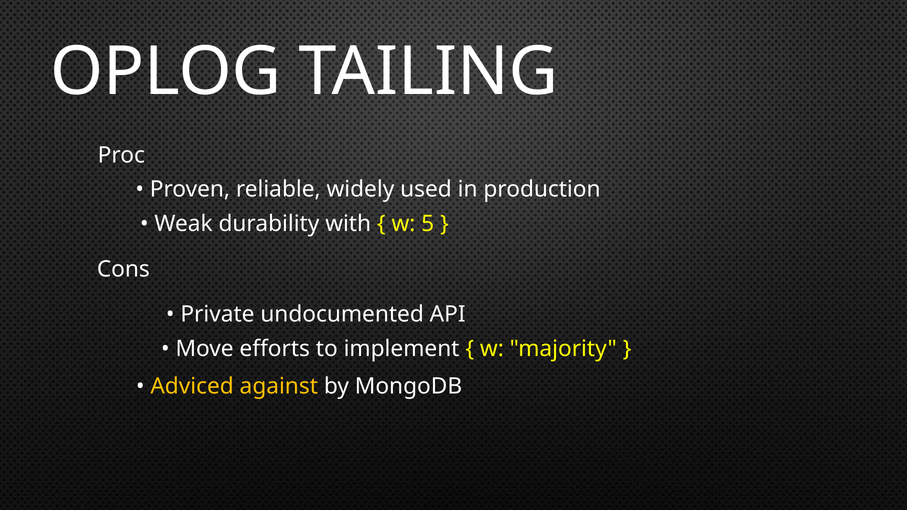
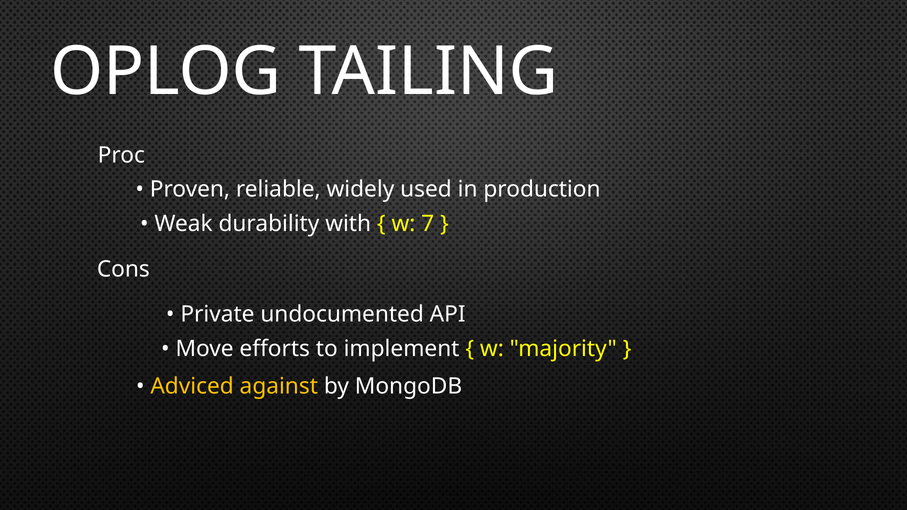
5: 5 -> 7
